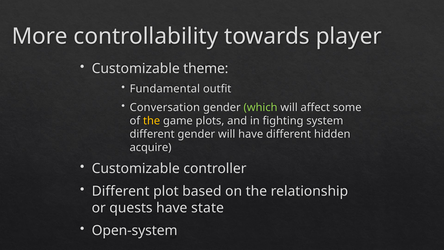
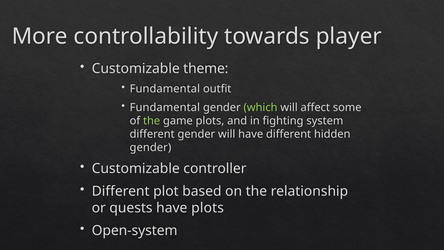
Conversation at (165, 107): Conversation -> Fundamental
the at (152, 121) colour: yellow -> light green
acquire at (151, 147): acquire -> gender
have state: state -> plots
